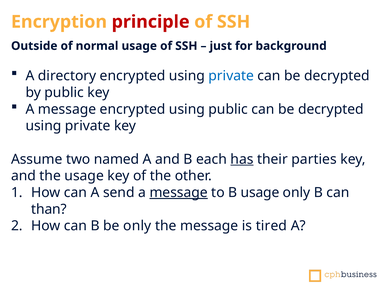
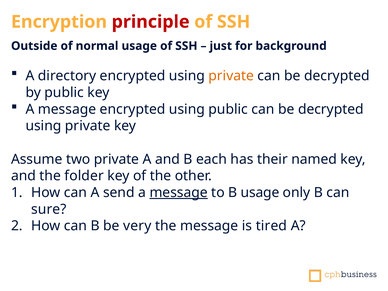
private at (231, 76) colour: blue -> orange
two named: named -> private
has underline: present -> none
parties: parties -> named
the usage: usage -> folder
than: than -> sure
be only: only -> very
